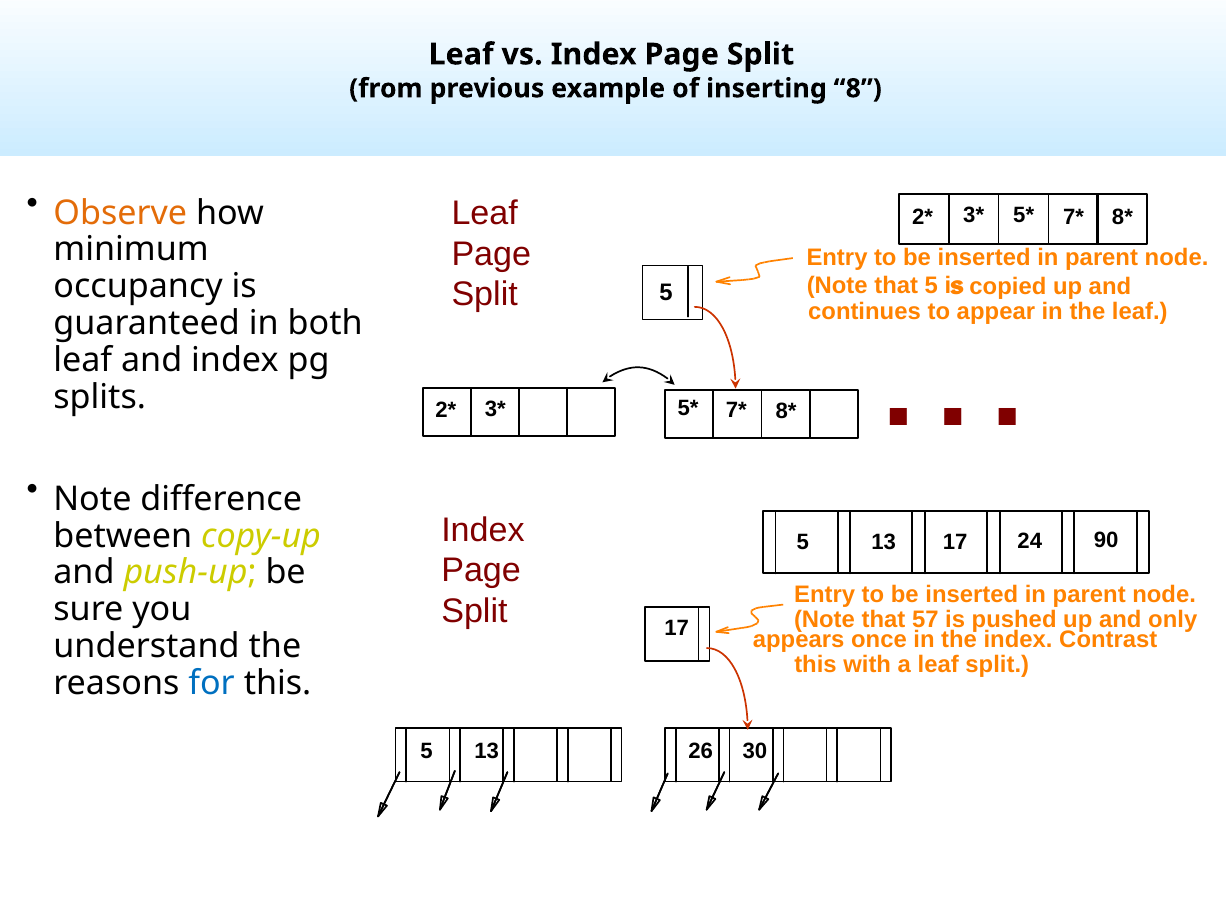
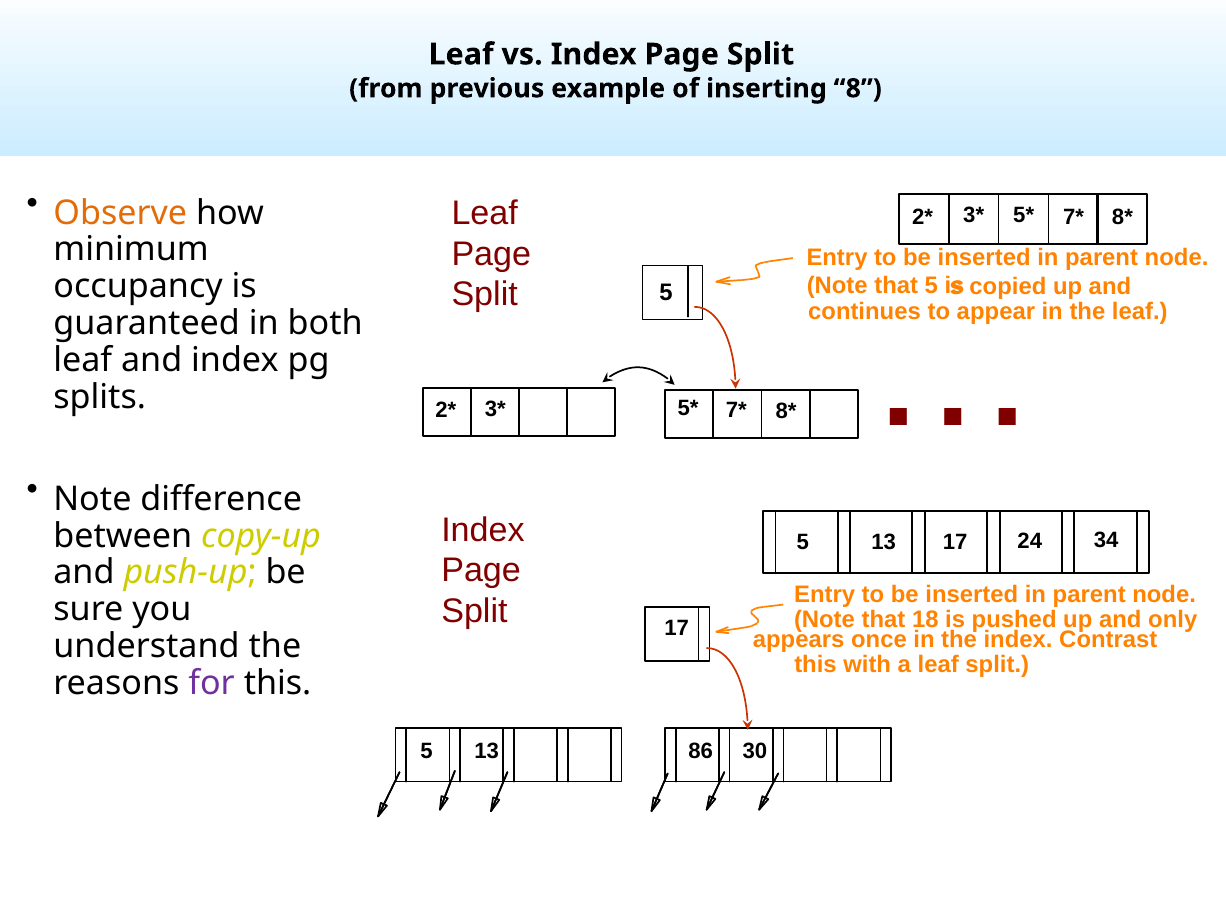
90: 90 -> 34
57: 57 -> 18
for colour: blue -> purple
26: 26 -> 86
